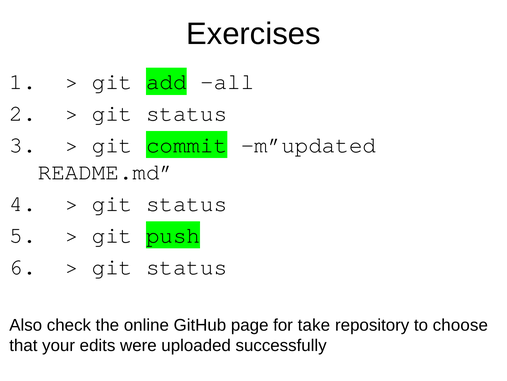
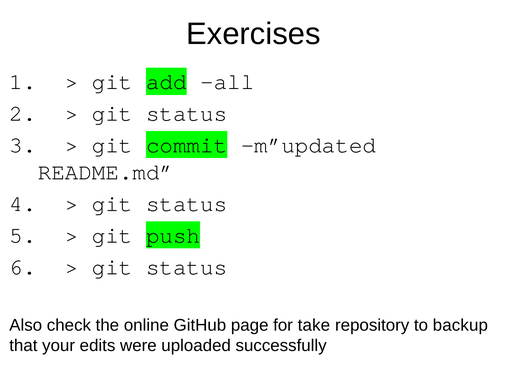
choose: choose -> backup
